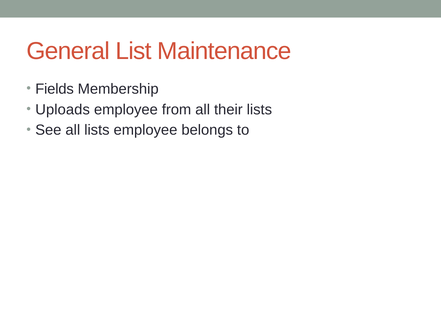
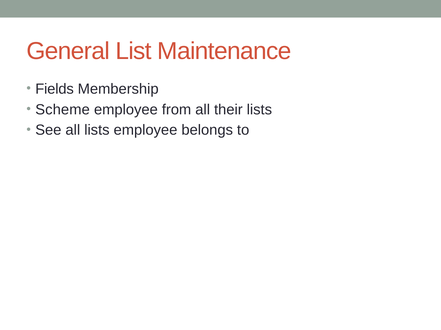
Uploads: Uploads -> Scheme
